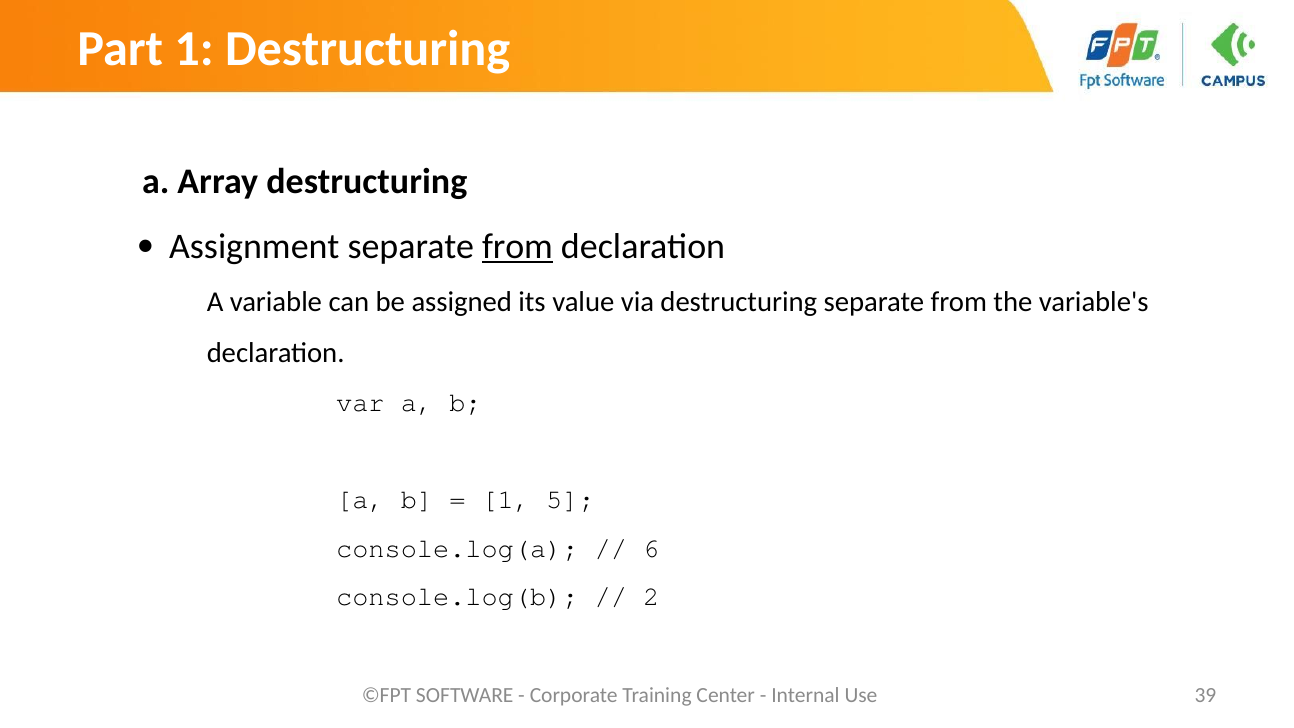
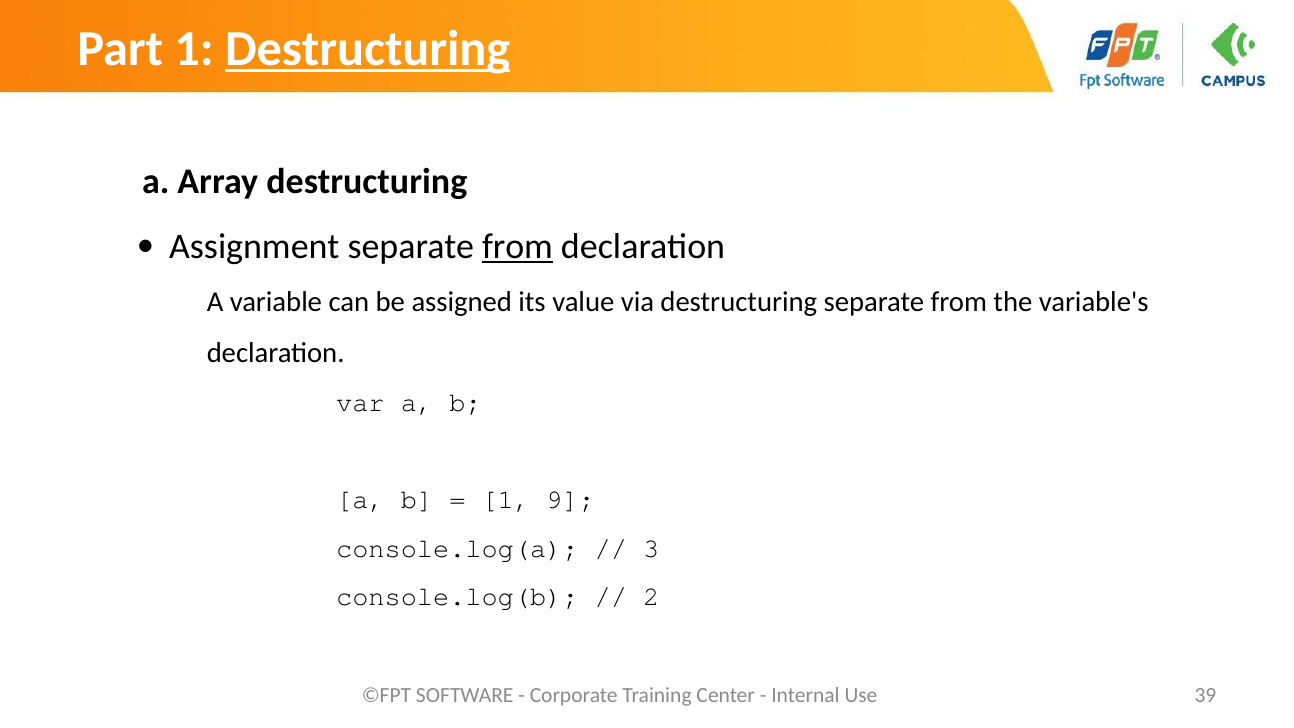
Destructuring at (368, 49) underline: none -> present
5: 5 -> 9
6: 6 -> 3
